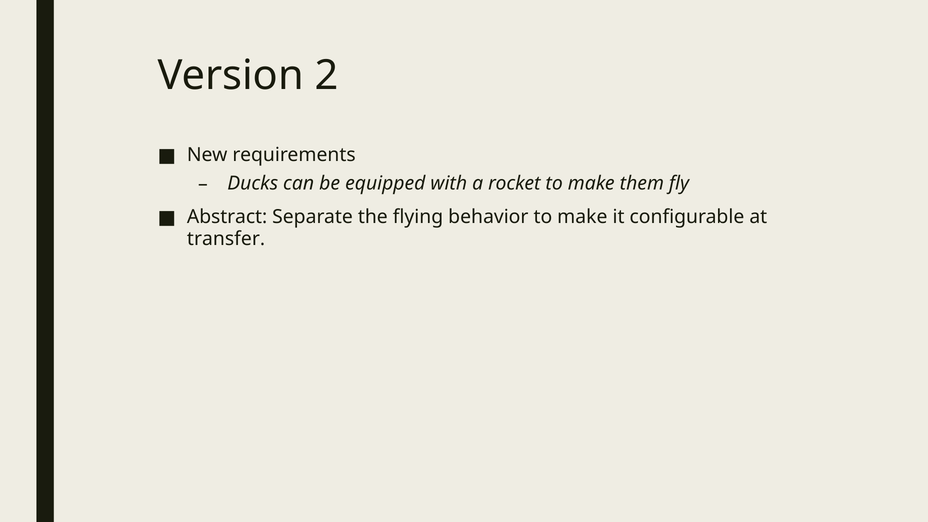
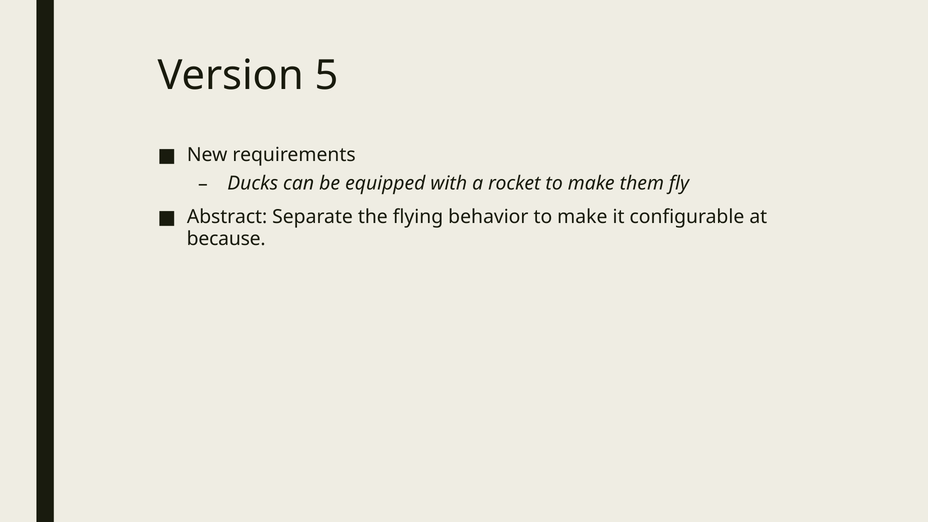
2: 2 -> 5
transfer: transfer -> because
